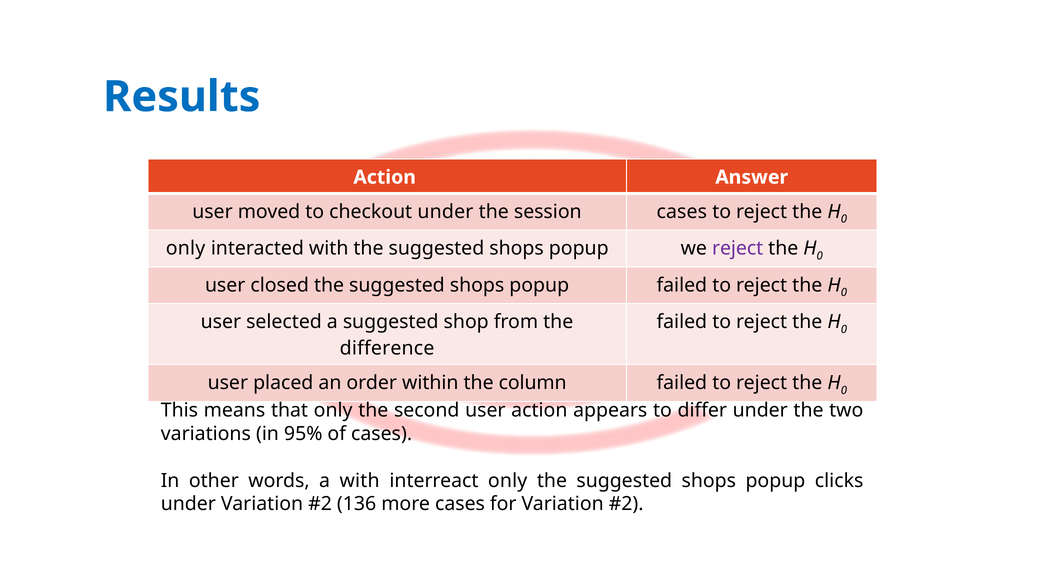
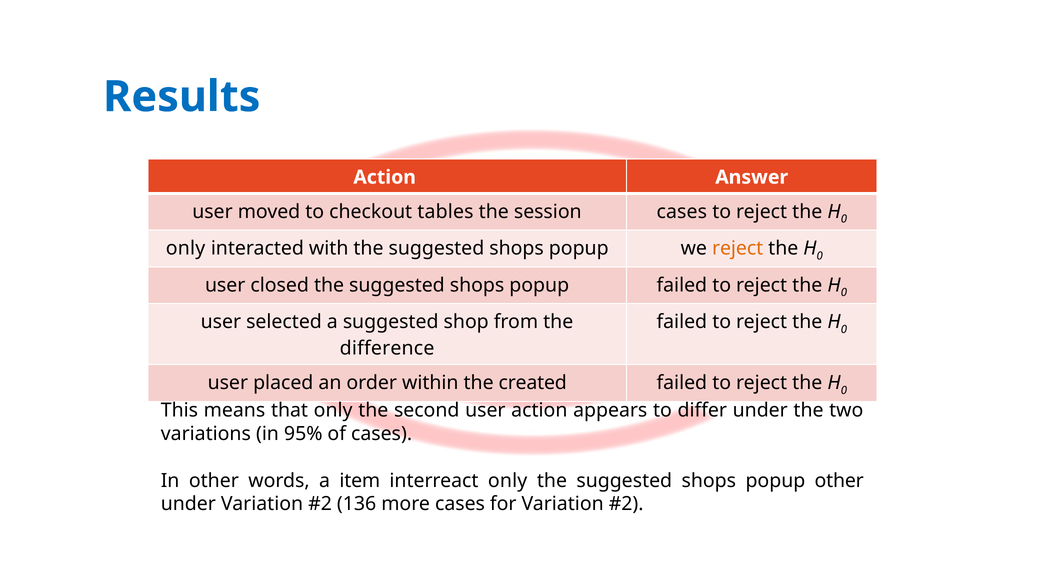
checkout under: under -> tables
reject at (738, 248) colour: purple -> orange
column: column -> created
a with: with -> item
popup clicks: clicks -> other
